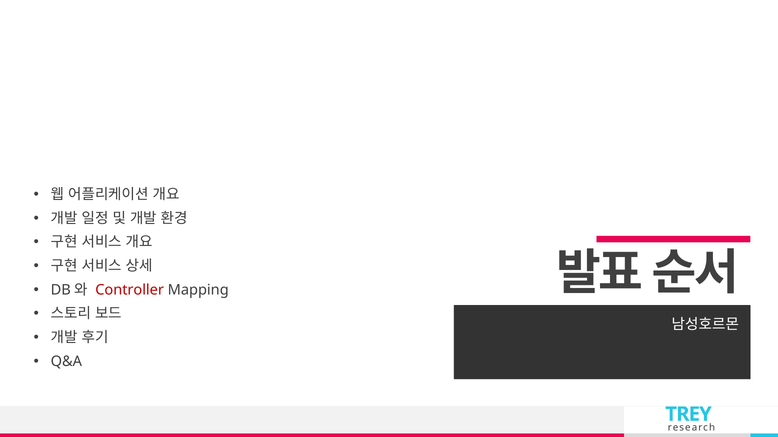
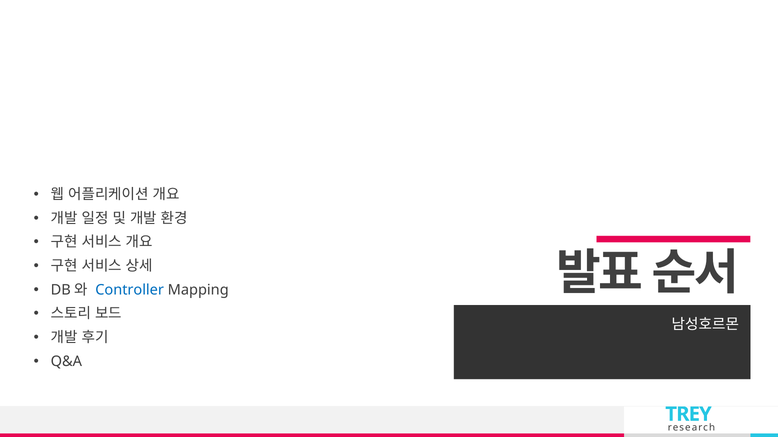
Controller colour: red -> blue
